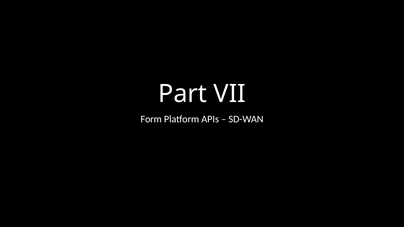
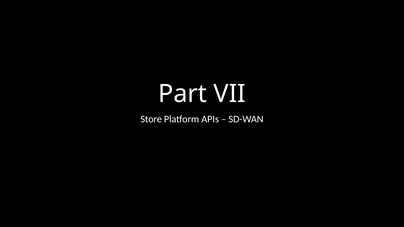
Form: Form -> Store
